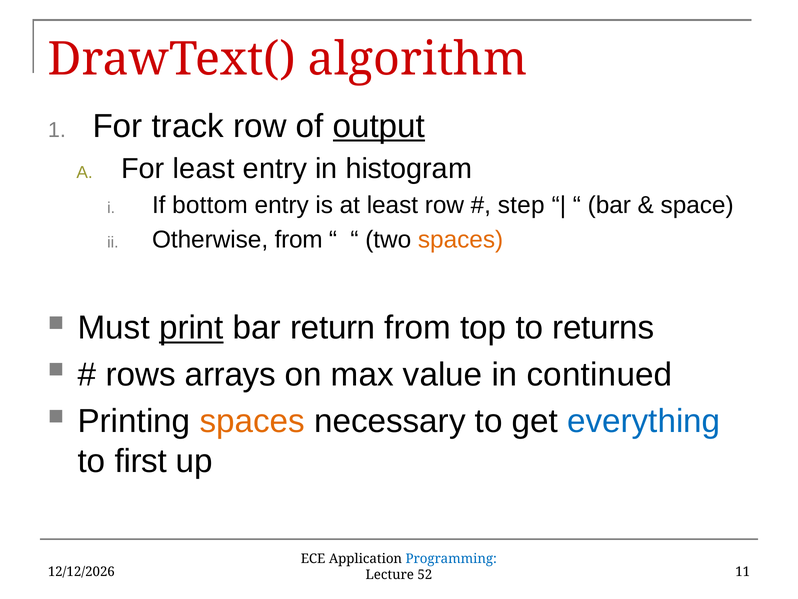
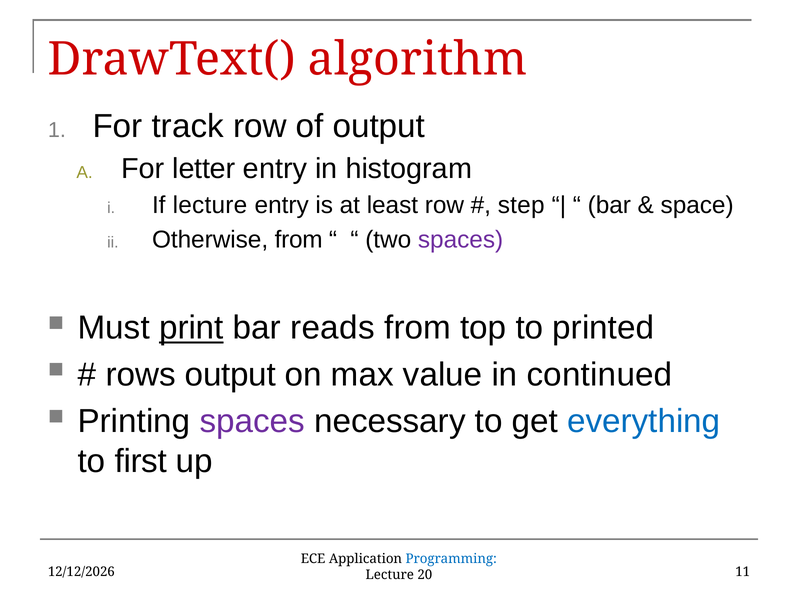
output at (379, 126) underline: present -> none
For least: least -> letter
If bottom: bottom -> lecture
spaces at (461, 239) colour: orange -> purple
return: return -> reads
returns: returns -> printed
rows arrays: arrays -> output
spaces at (252, 421) colour: orange -> purple
52: 52 -> 20
